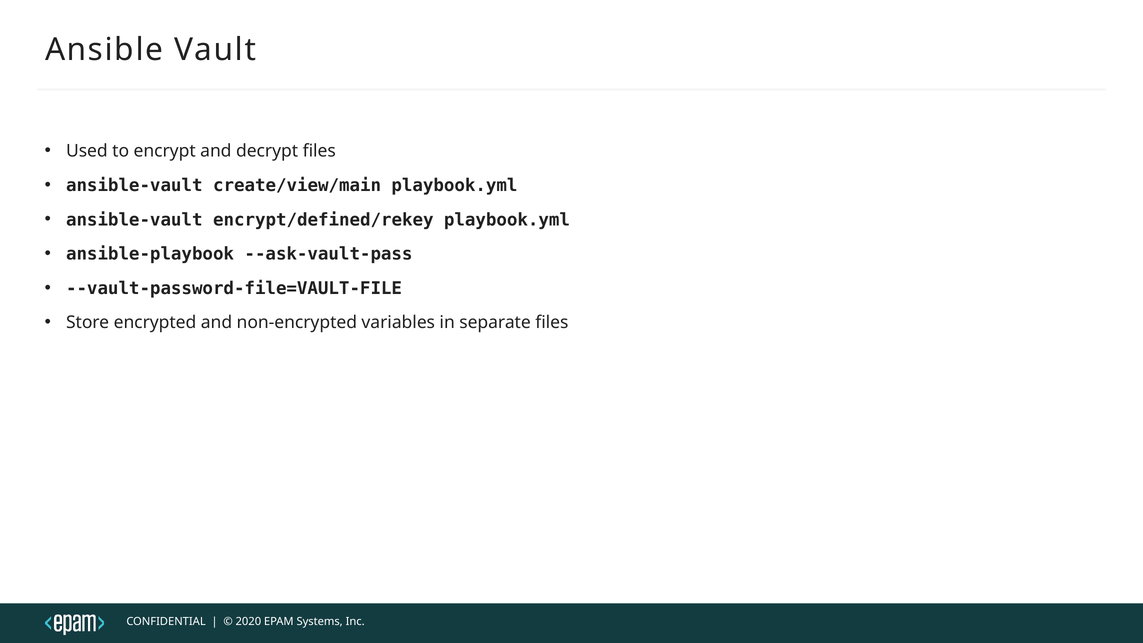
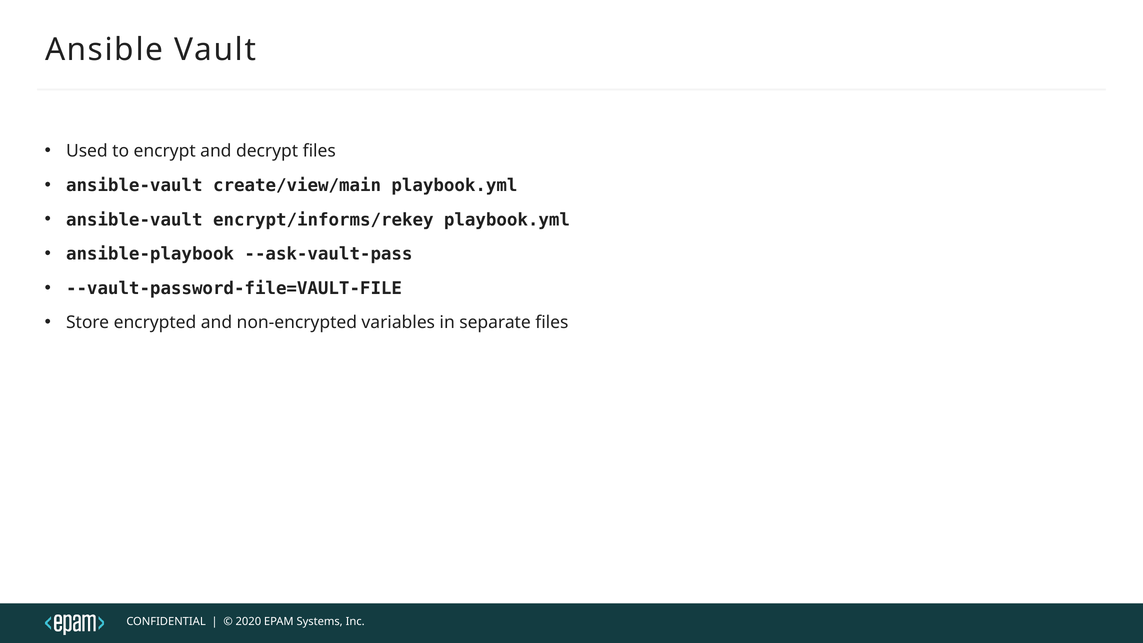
encrypt/defined/rekey: encrypt/defined/rekey -> encrypt/informs/rekey
